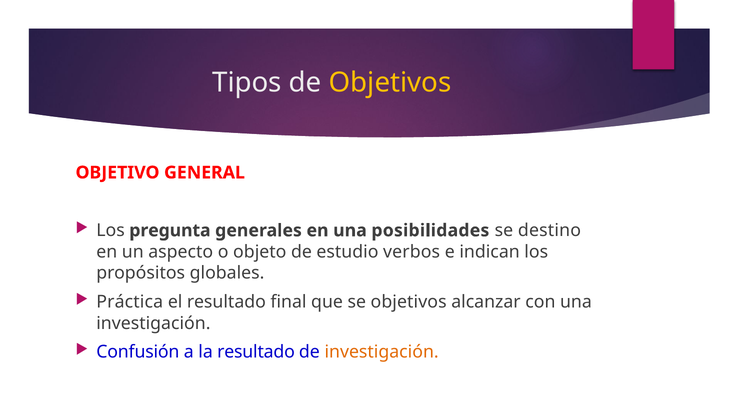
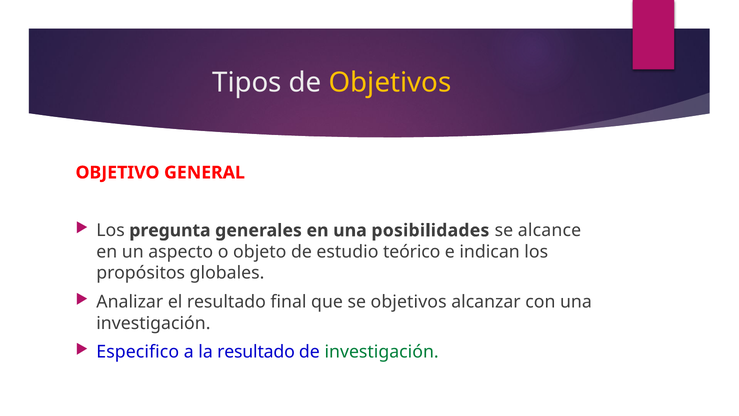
destino: destino -> alcance
verbos: verbos -> teórico
Práctica: Práctica -> Analizar
Confusión: Confusión -> Especifico
investigación at (382, 352) colour: orange -> green
